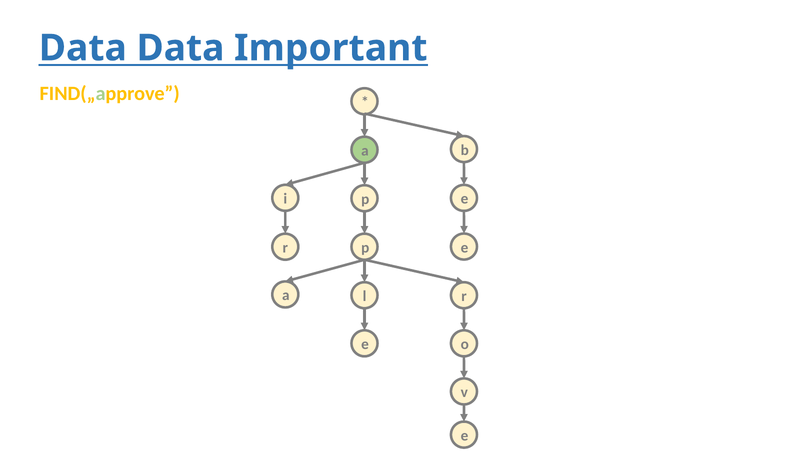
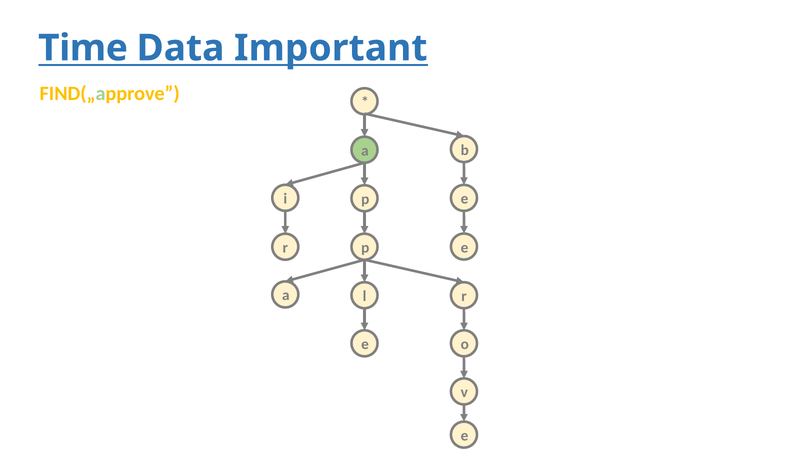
Data at (83, 48): Data -> Time
